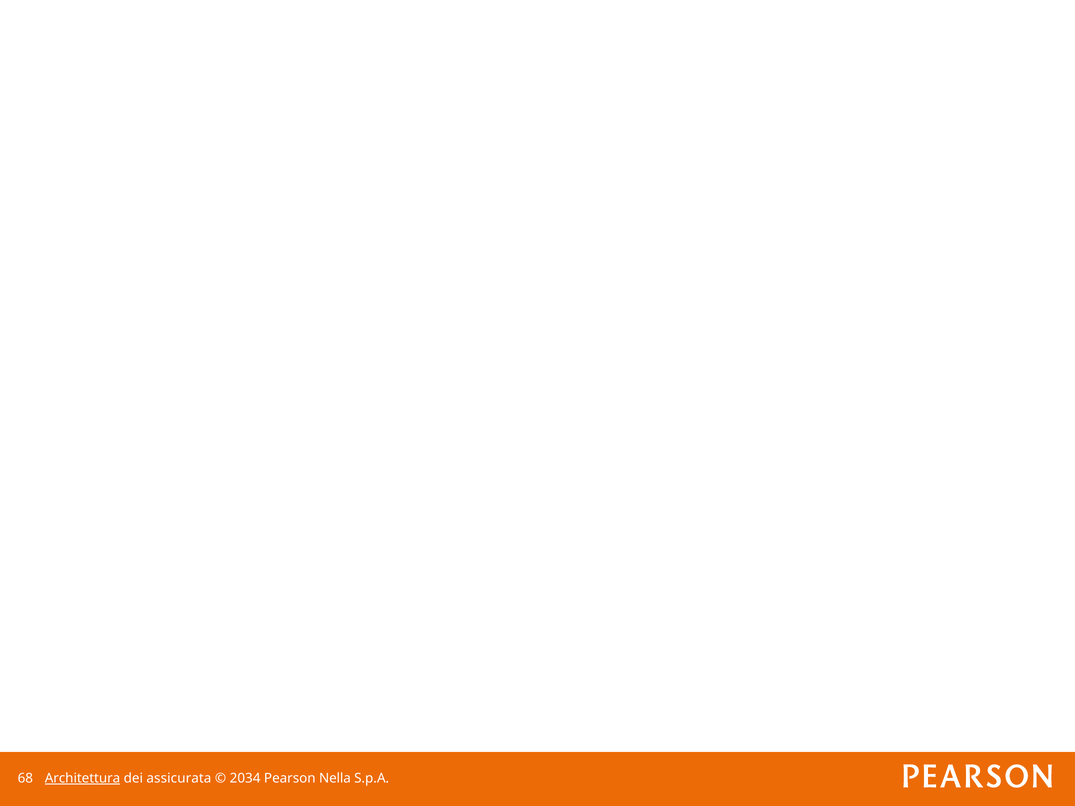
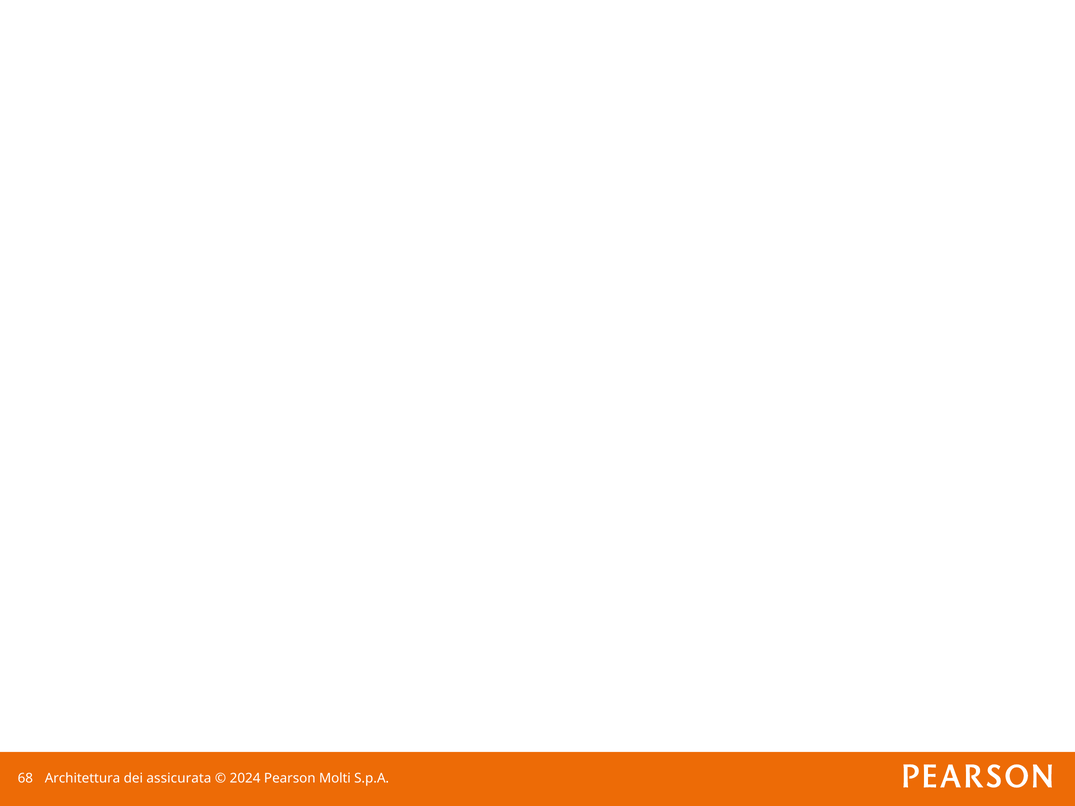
Architettura underline: present -> none
2034: 2034 -> 2024
Nella: Nella -> Molti
